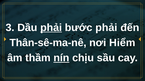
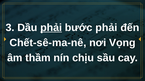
Thân-sê-ma-nê: Thân-sê-ma-nê -> Chết-sê-ma-nê
Hiểm: Hiểm -> Vọng
nín underline: present -> none
